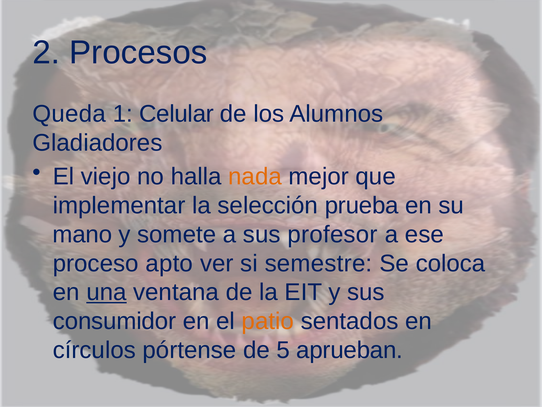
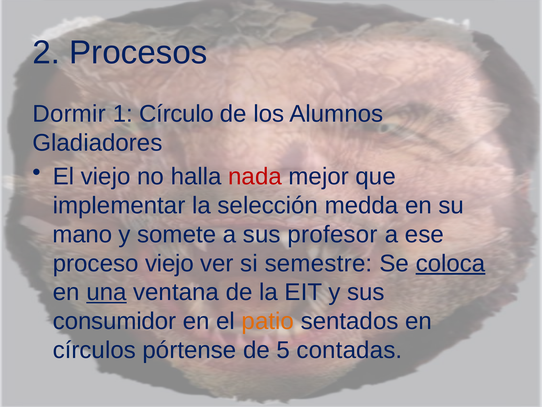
Queda: Queda -> Dormir
Celular: Celular -> Círculo
nada colour: orange -> red
prueba: prueba -> medda
proceso apto: apto -> viejo
coloca underline: none -> present
aprueban: aprueban -> contadas
